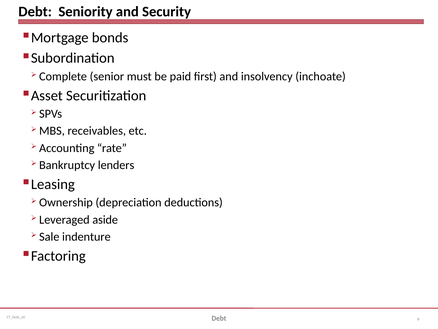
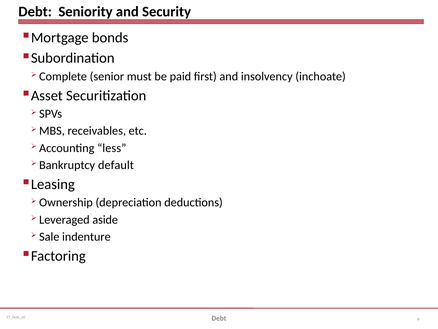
rate: rate -> less
lenders: lenders -> default
